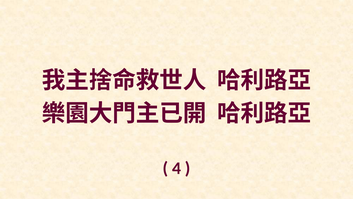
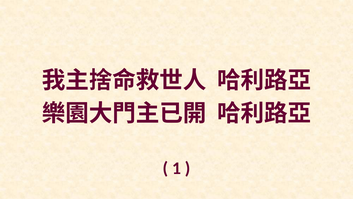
4: 4 -> 1
